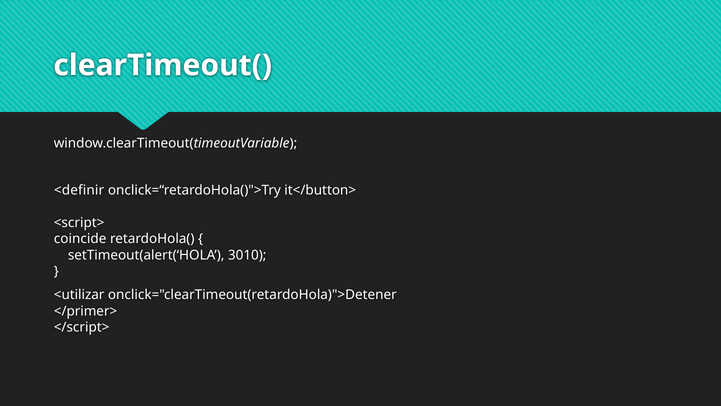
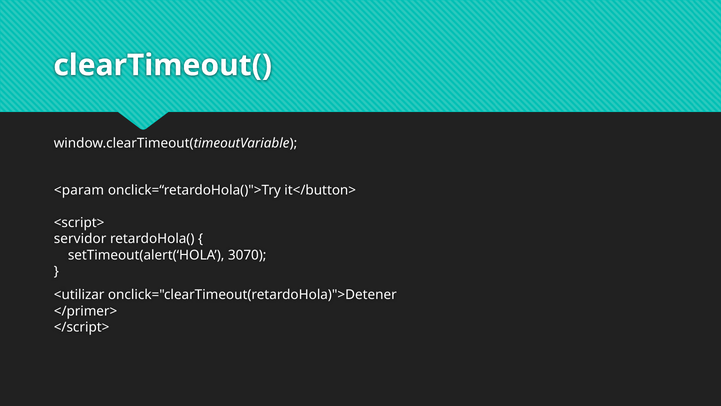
<definir: <definir -> <param
coincide: coincide -> servidor
3010: 3010 -> 3070
